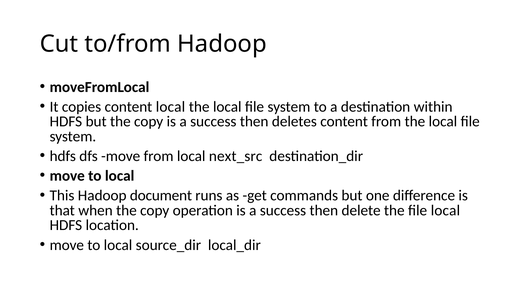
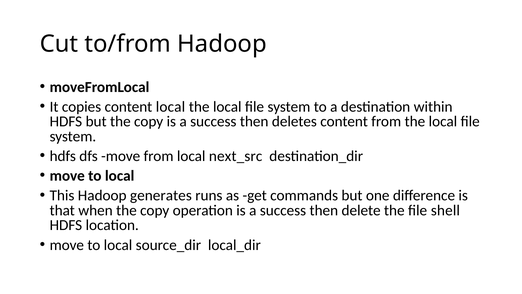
document: document -> generates
file local: local -> shell
